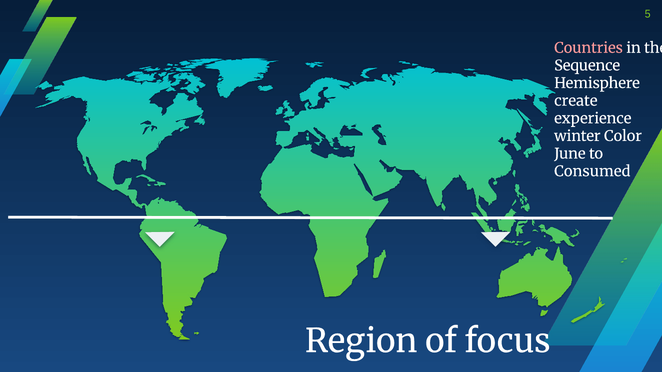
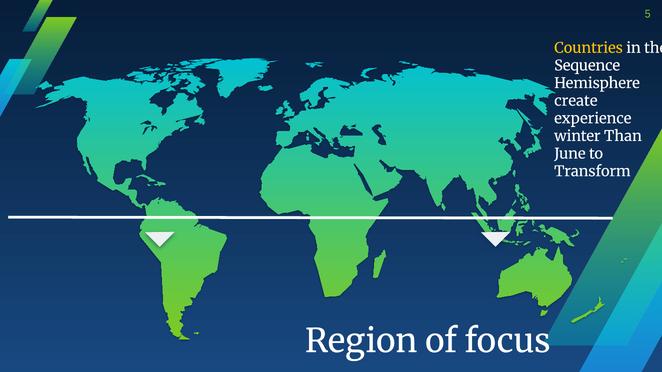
Countries colour: pink -> yellow
Color: Color -> Than
Consumed: Consumed -> Transform
